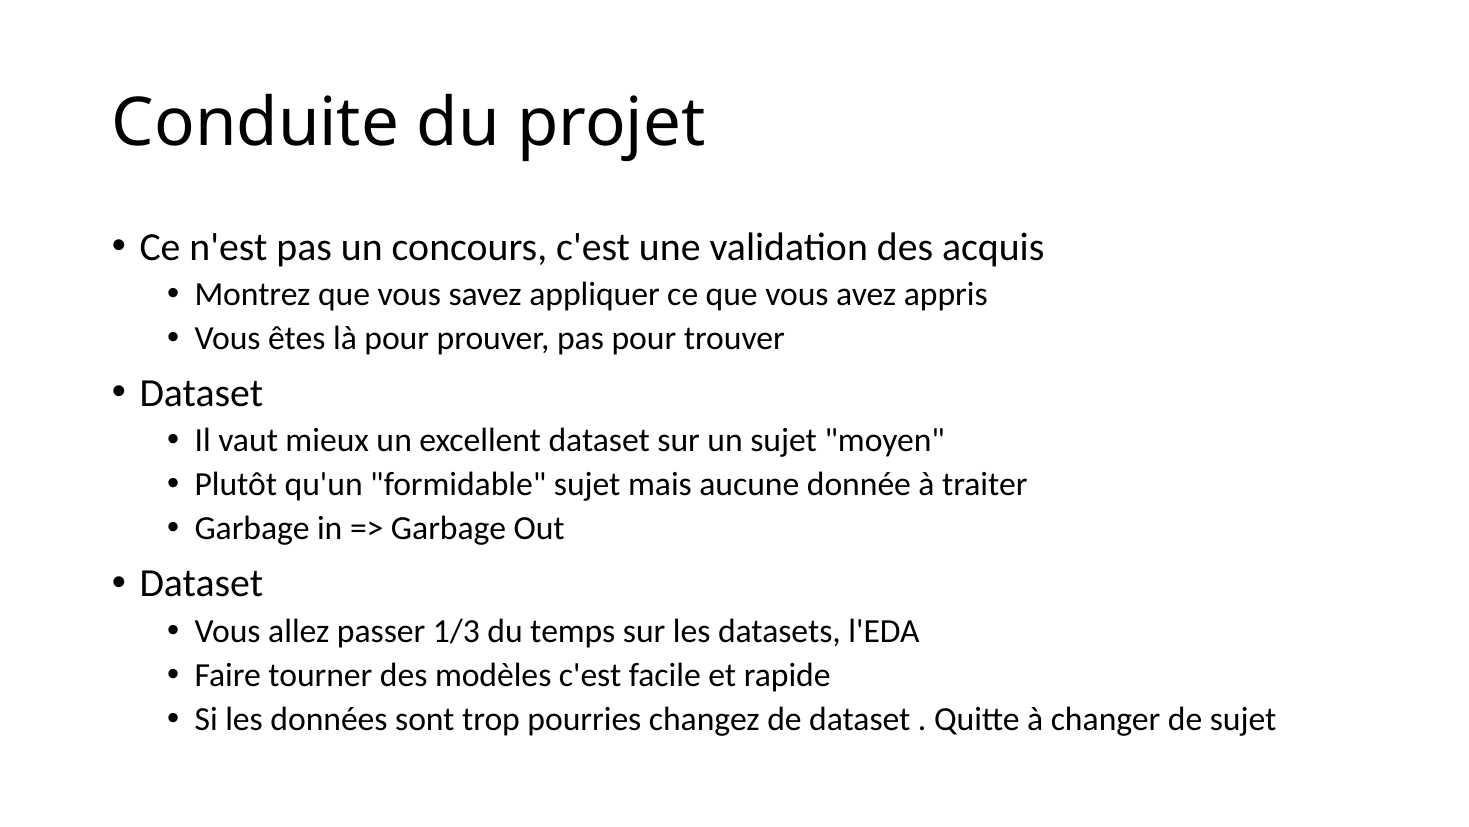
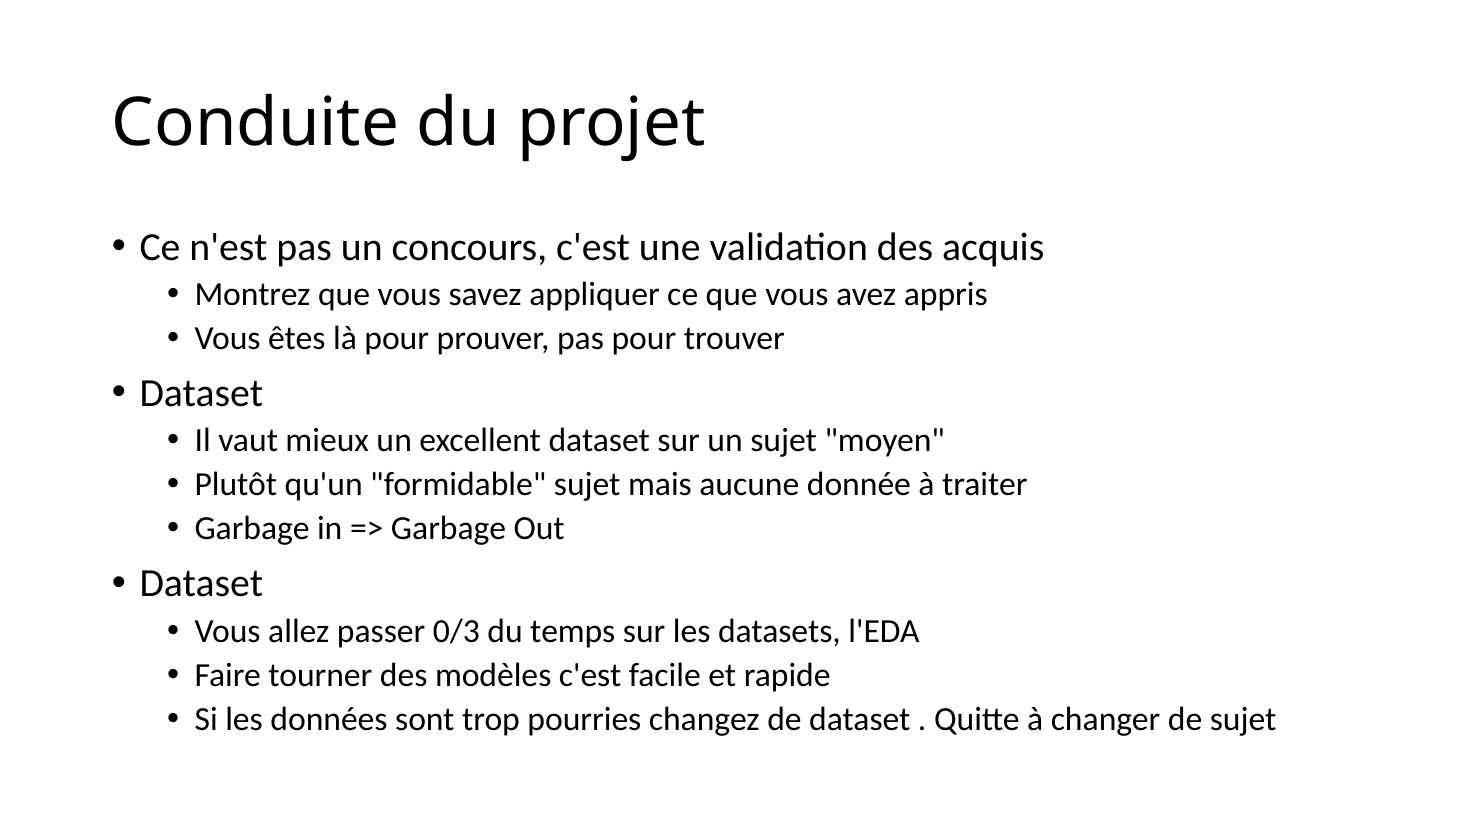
1/3: 1/3 -> 0/3
